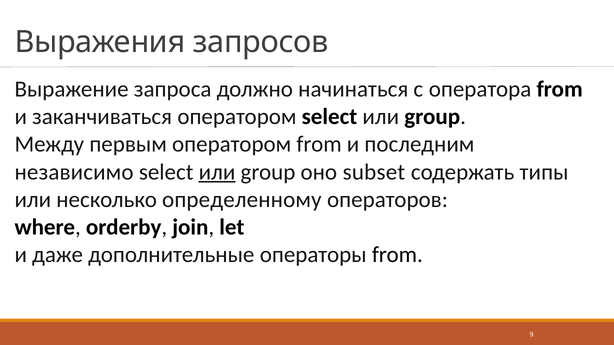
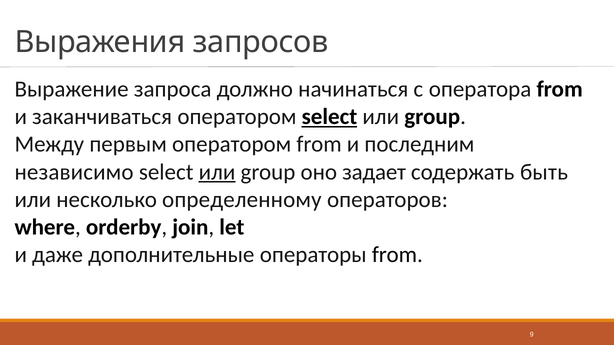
select at (329, 117) underline: none -> present
subset: subset -> задает
типы: типы -> быть
